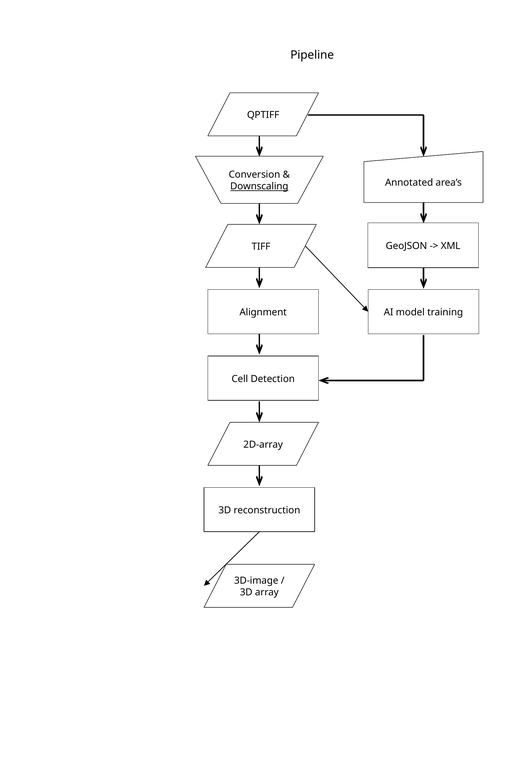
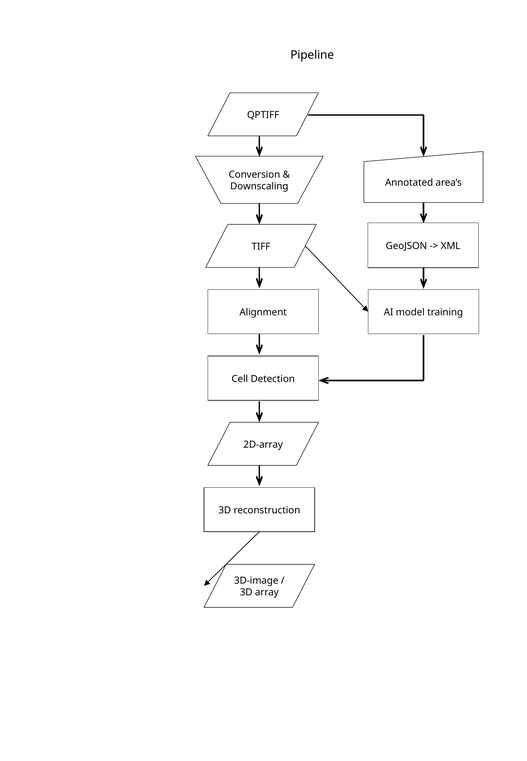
Downscaling underline: present -> none
